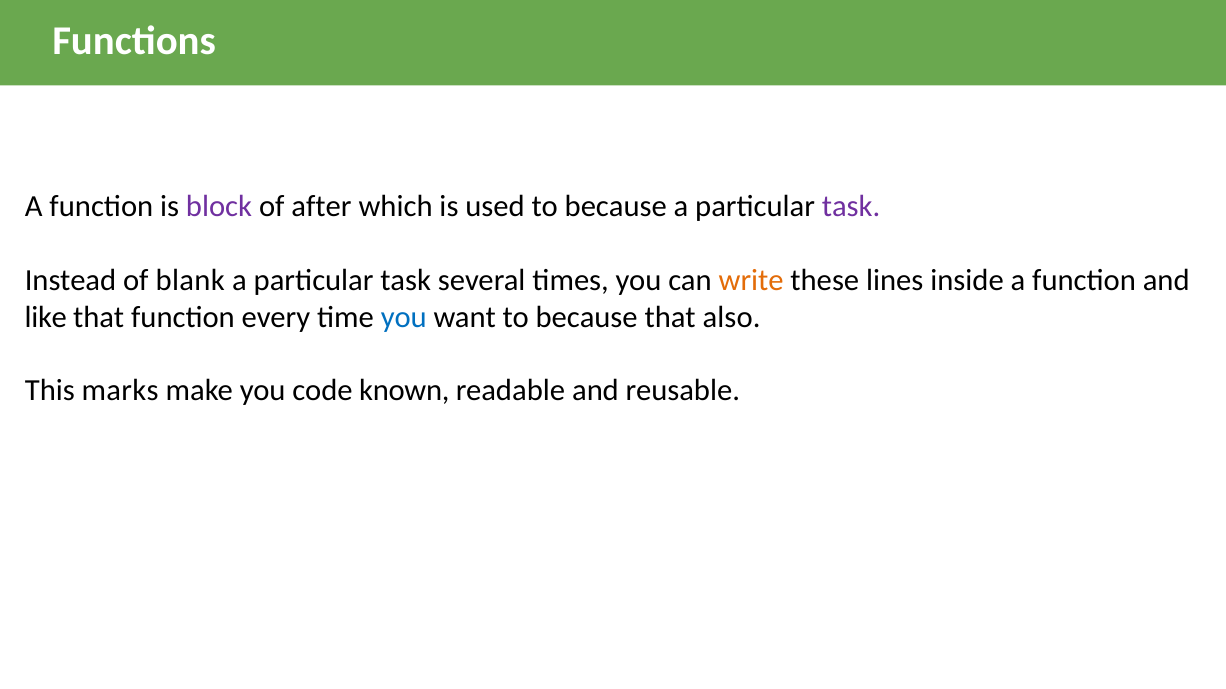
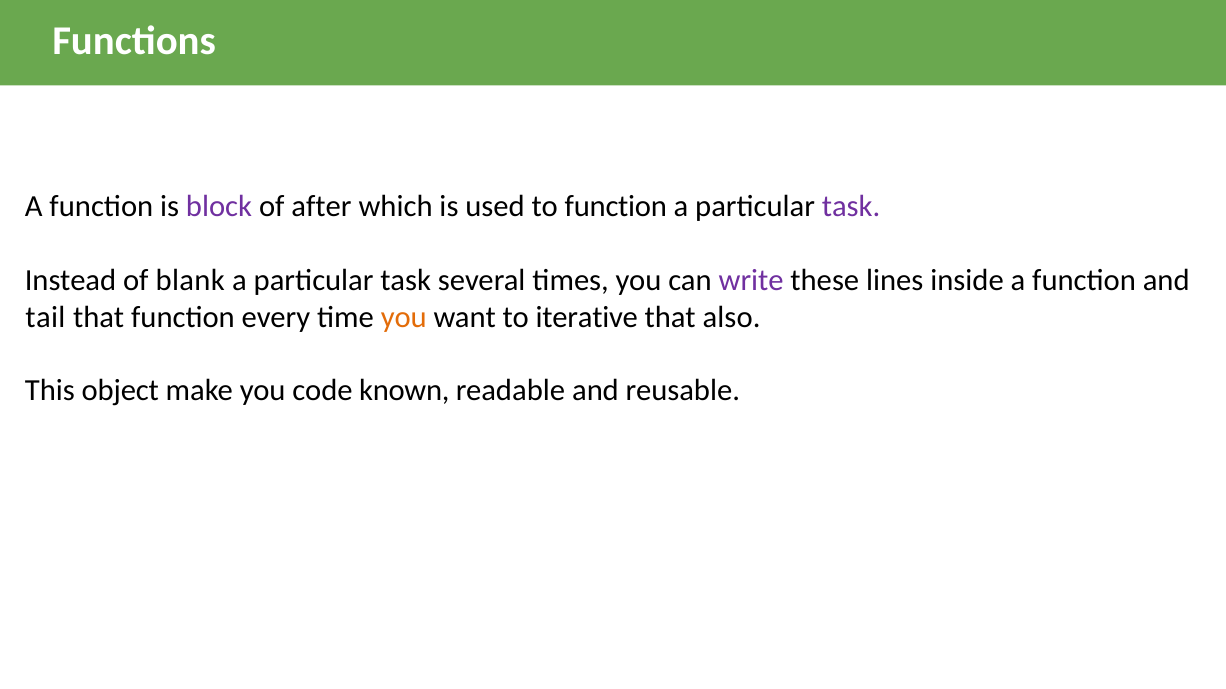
used to because: because -> function
write colour: orange -> purple
like: like -> tail
you at (404, 317) colour: blue -> orange
want to because: because -> iterative
marks: marks -> object
